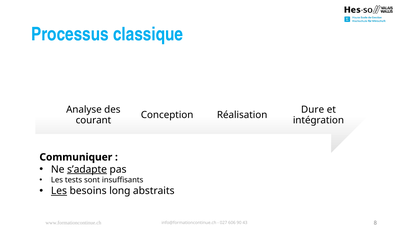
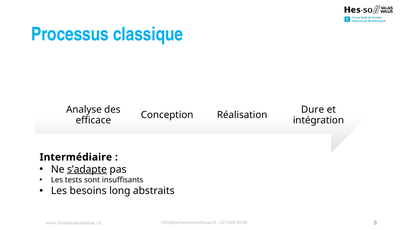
courant: courant -> efficace
Communiquer: Communiquer -> Intermédiaire
Les at (59, 191) underline: present -> none
